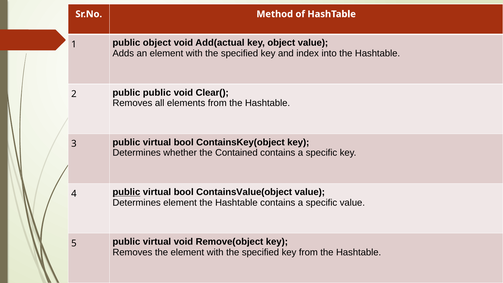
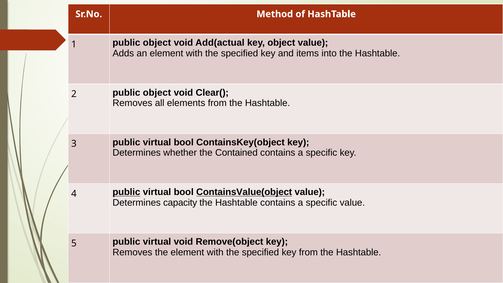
index: index -> items
2 public public: public -> object
ContainsValue(object underline: none -> present
Determines element: element -> capacity
